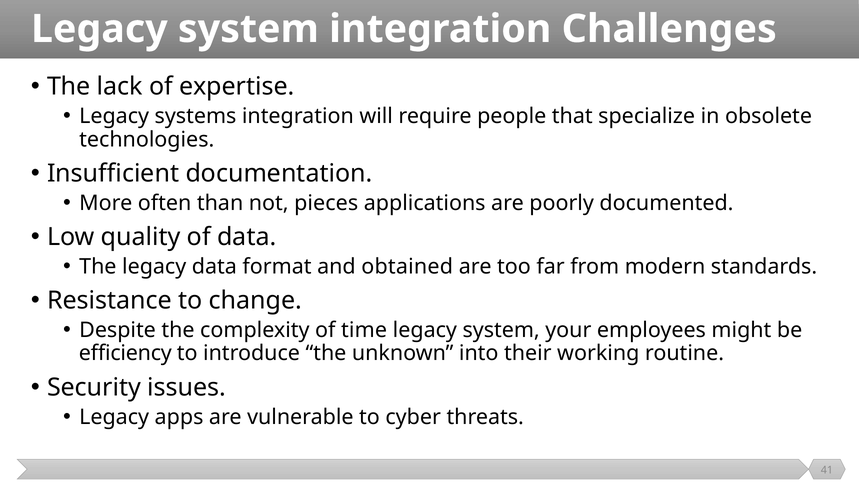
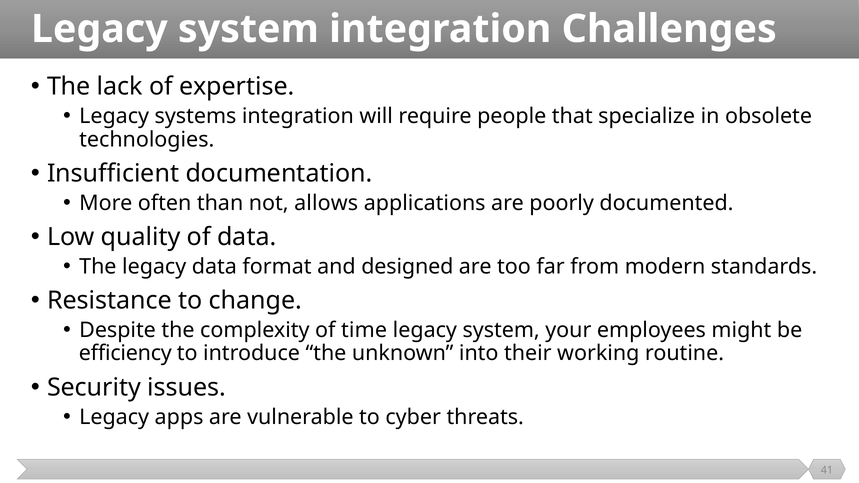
pieces: pieces -> allows
obtained: obtained -> designed
